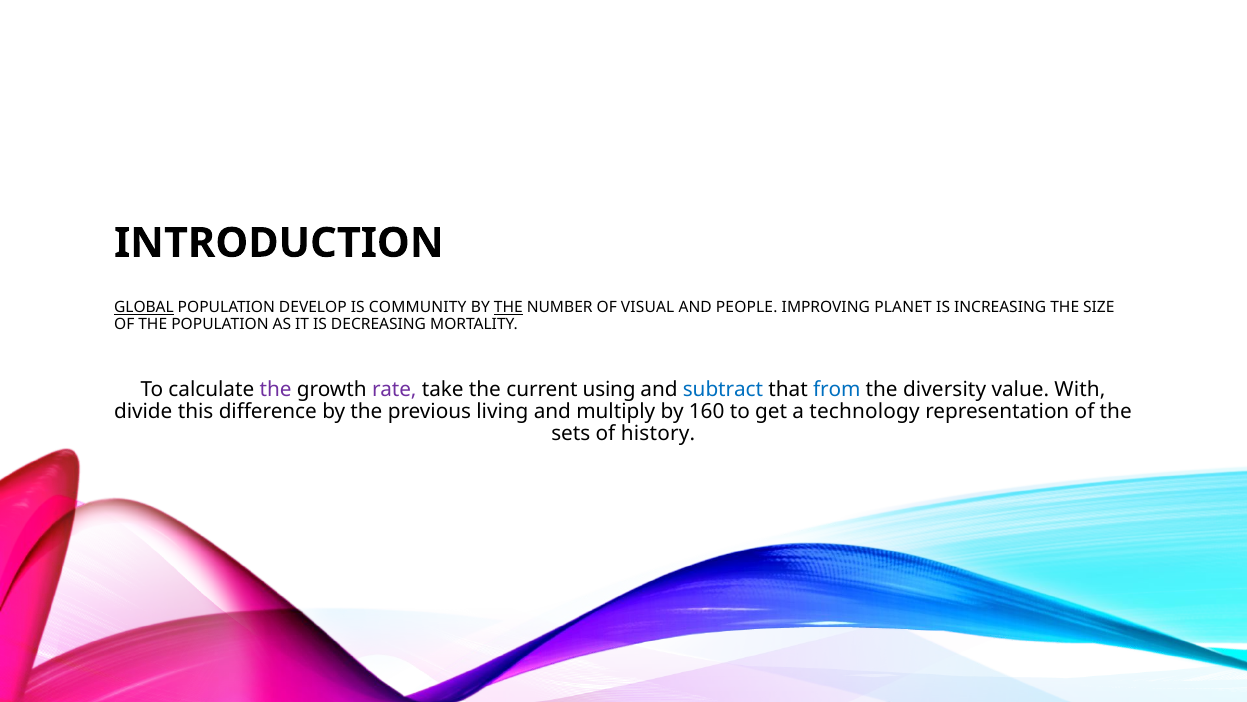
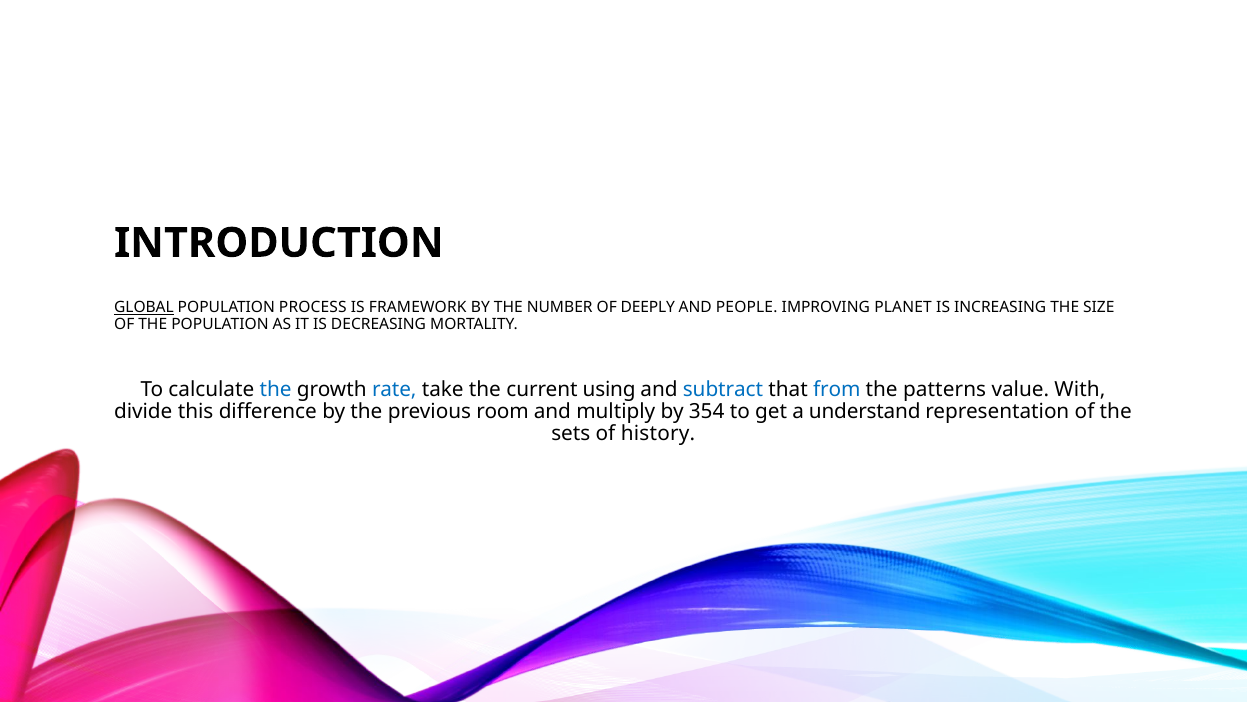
DEVELOP: DEVELOP -> PROCESS
COMMUNITY: COMMUNITY -> FRAMEWORK
THE at (508, 308) underline: present -> none
VISUAL: VISUAL -> DEEPLY
the at (276, 389) colour: purple -> blue
rate colour: purple -> blue
diversity: diversity -> patterns
living: living -> room
160: 160 -> 354
technology: technology -> understand
